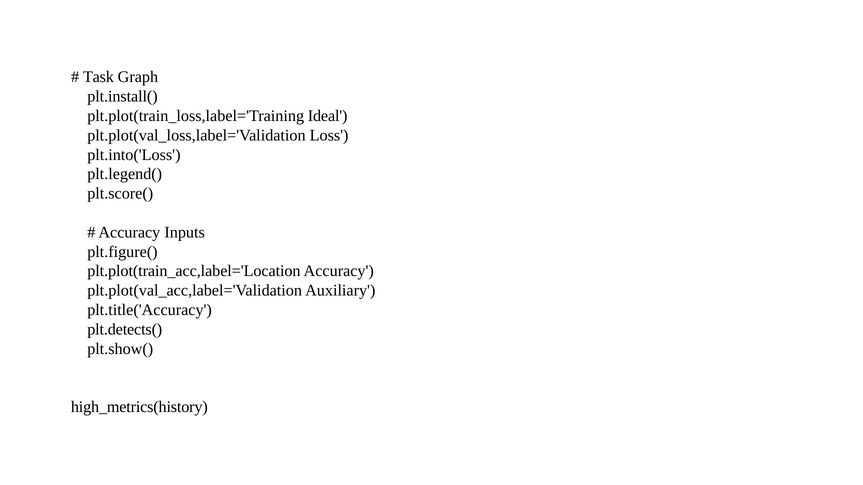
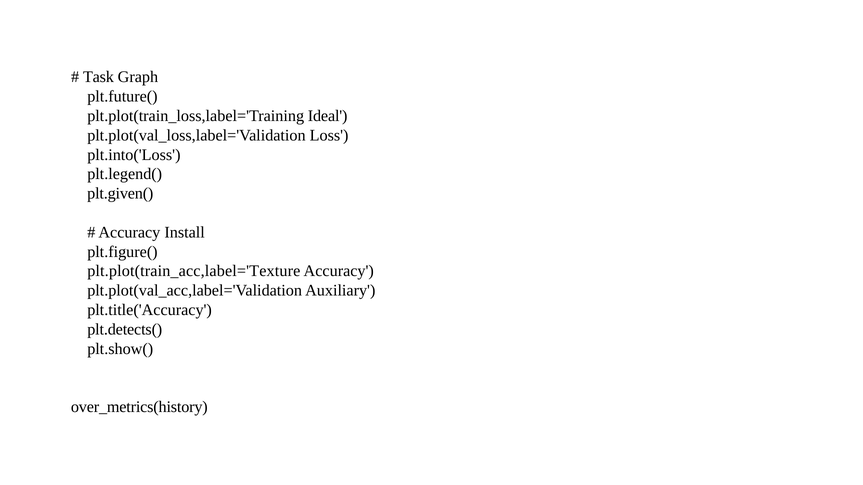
plt.install(: plt.install( -> plt.future(
plt.score(: plt.score( -> plt.given(
Inputs: Inputs -> Install
plt.plot(train_acc,label='Location: plt.plot(train_acc,label='Location -> plt.plot(train_acc,label='Texture
high_metrics(history: high_metrics(history -> over_metrics(history
